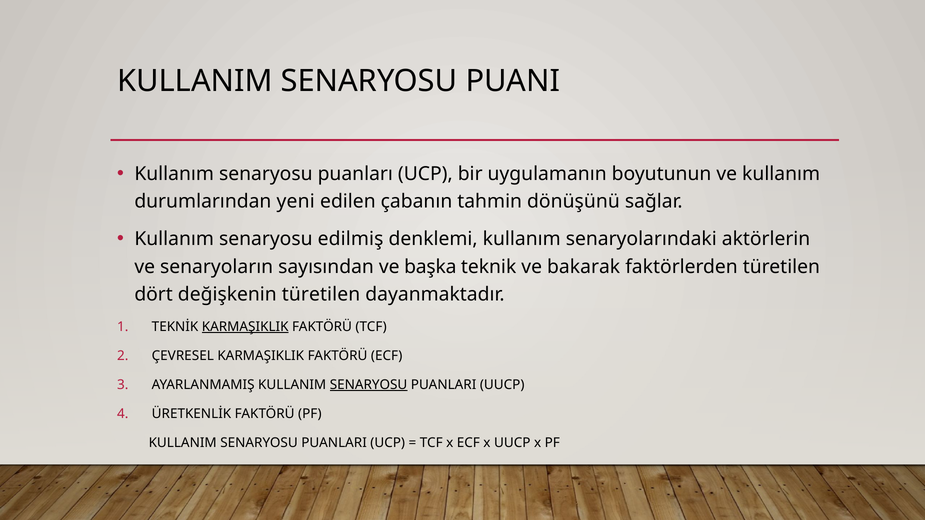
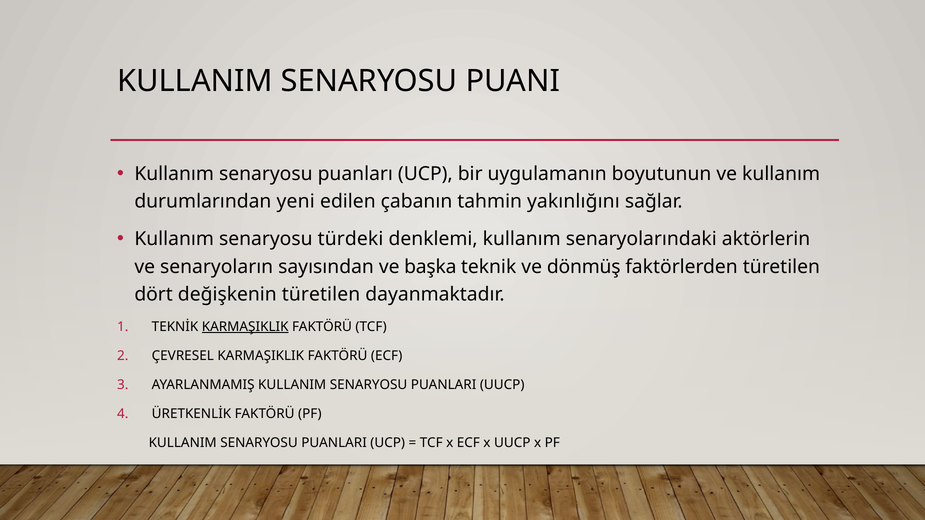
dönüşünü: dönüşünü -> yakınlığını
edilmiş: edilmiş -> türdeki
bakarak: bakarak -> dönmüş
SENARYOSU at (369, 385) underline: present -> none
